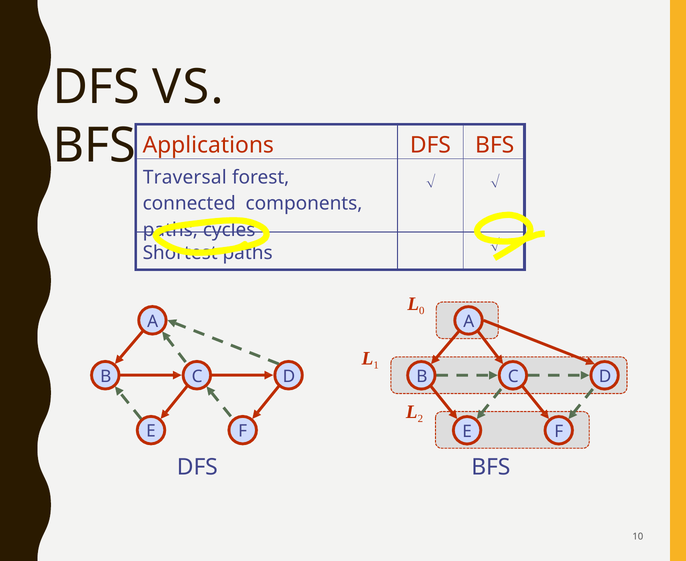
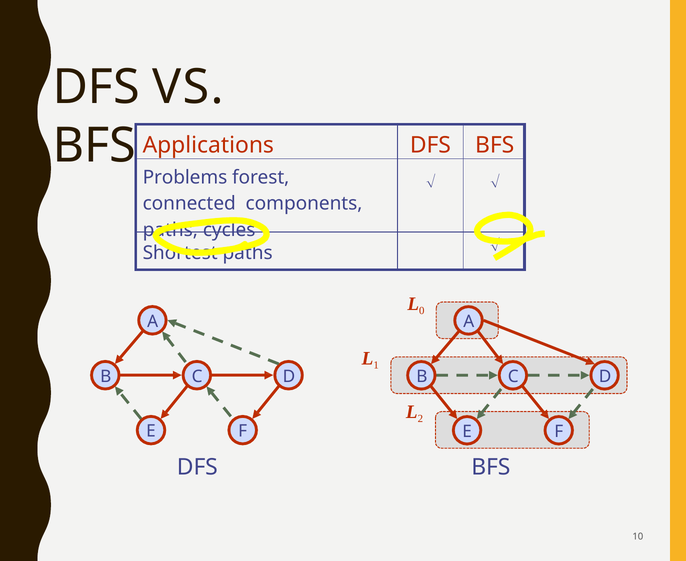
Traversal: Traversal -> Problems
